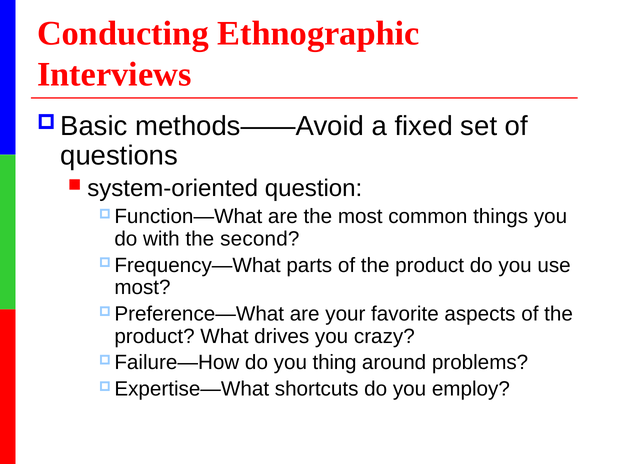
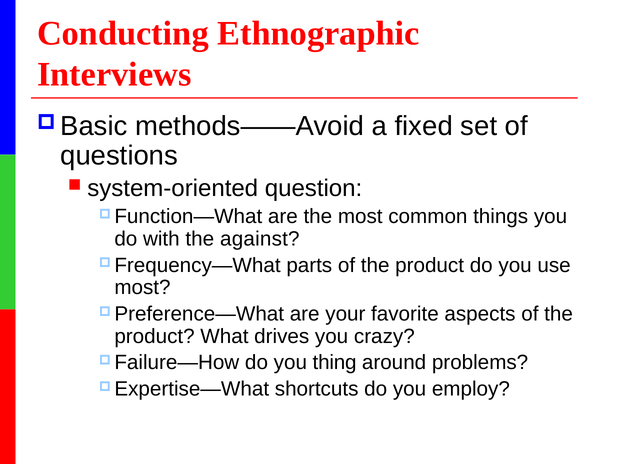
second: second -> against
